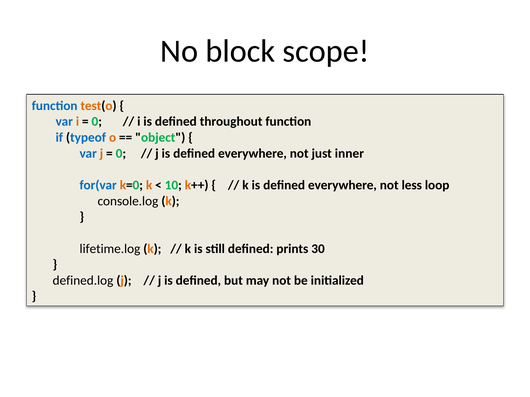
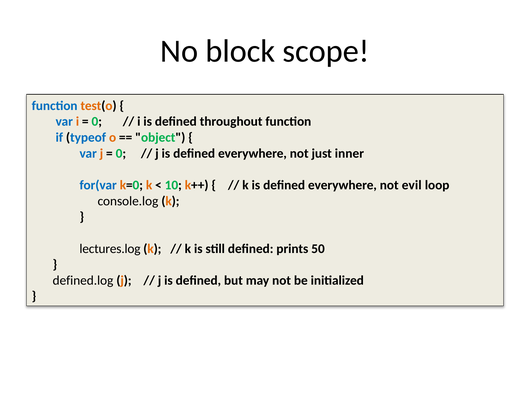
less: less -> evil
lifetime.log: lifetime.log -> lectures.log
30: 30 -> 50
